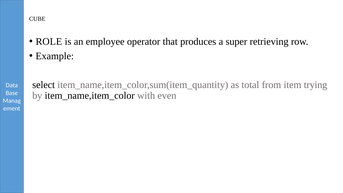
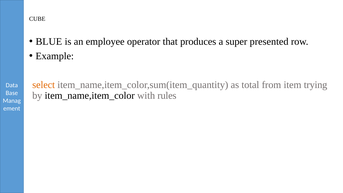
ROLE: ROLE -> BLUE
retrieving: retrieving -> presented
select colour: black -> orange
even: even -> rules
